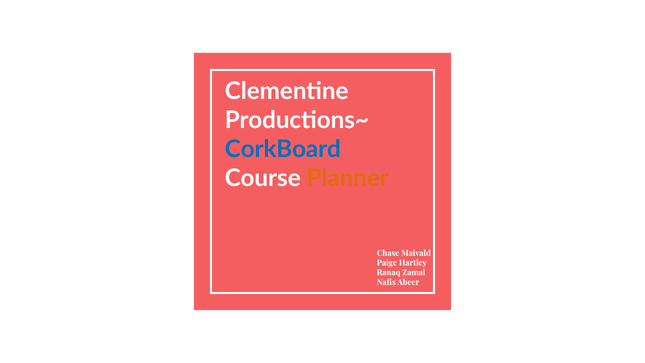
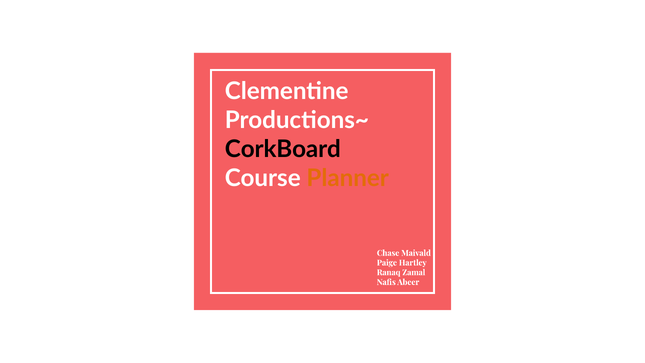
CorkBoard colour: blue -> black
